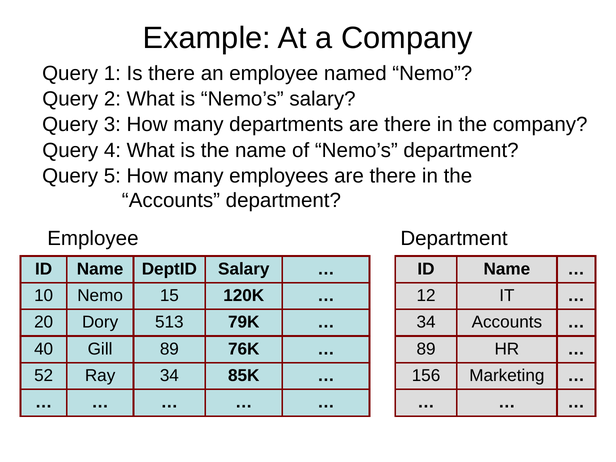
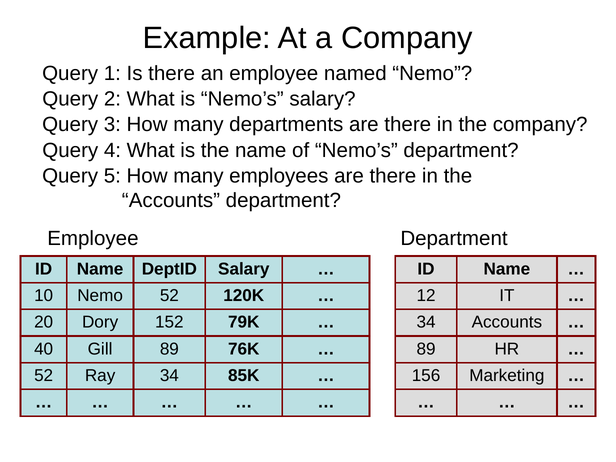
Nemo 15: 15 -> 52
513: 513 -> 152
